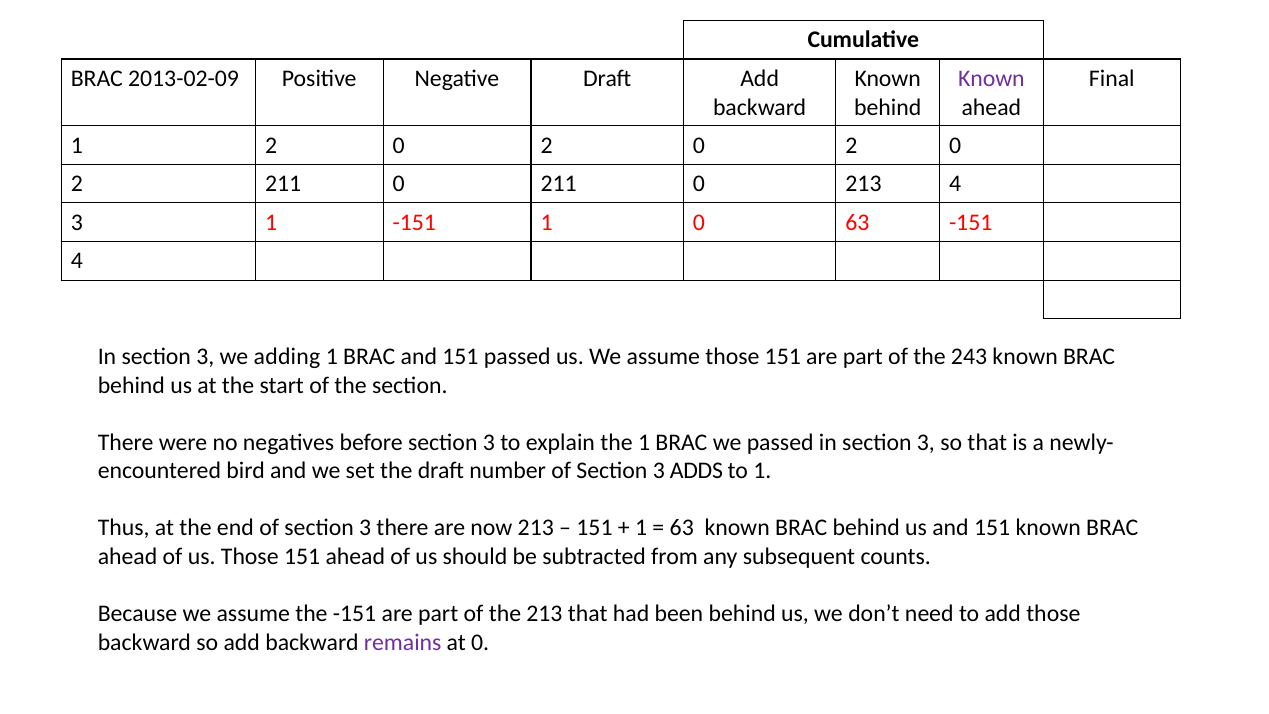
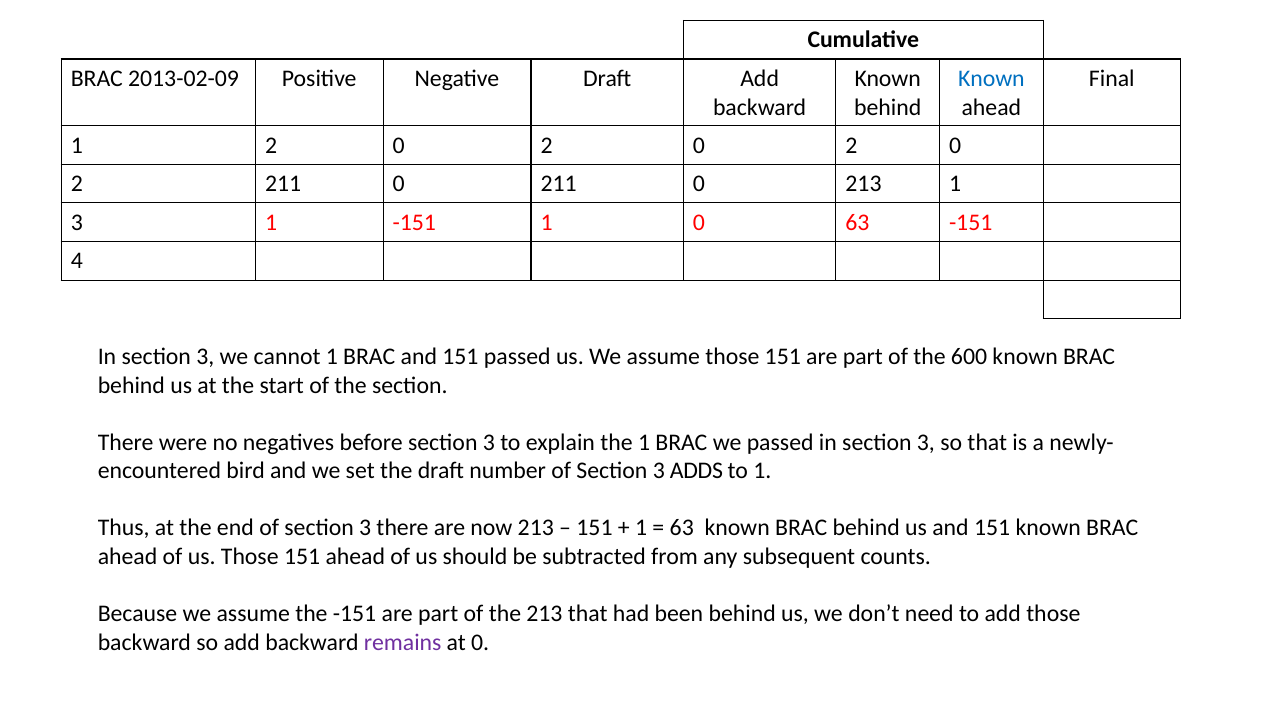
Known at (991, 79) colour: purple -> blue
213 4: 4 -> 1
adding: adding -> cannot
243: 243 -> 600
